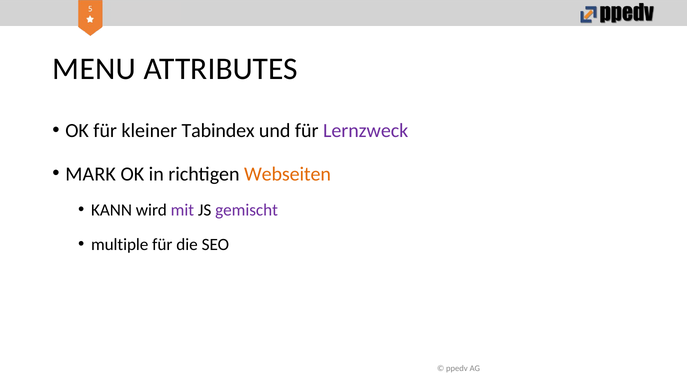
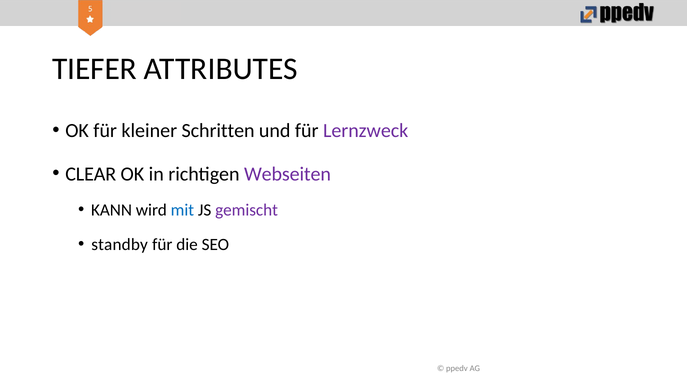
MENU: MENU -> TIEFER
Tabindex: Tabindex -> Schritten
MARK: MARK -> CLEAR
Webseiten colour: orange -> purple
mit colour: purple -> blue
multiple: multiple -> standby
